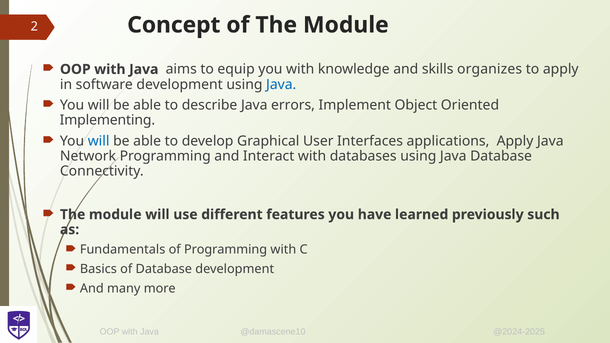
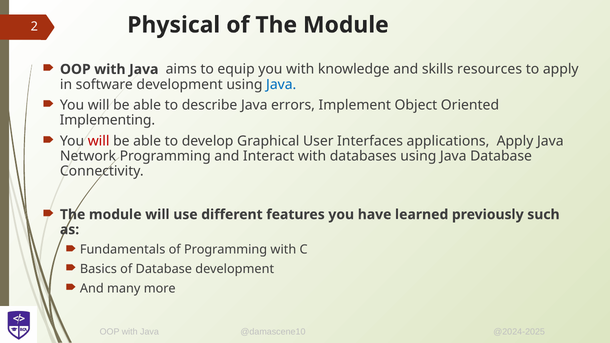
Concept: Concept -> Physical
organizes: organizes -> resources
will at (99, 141) colour: blue -> red
